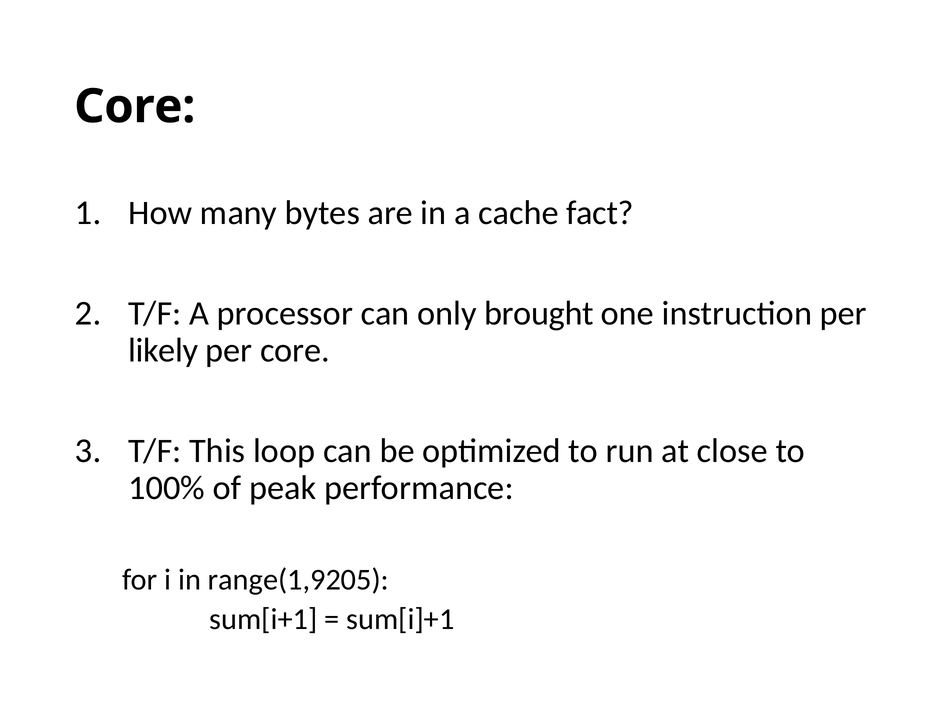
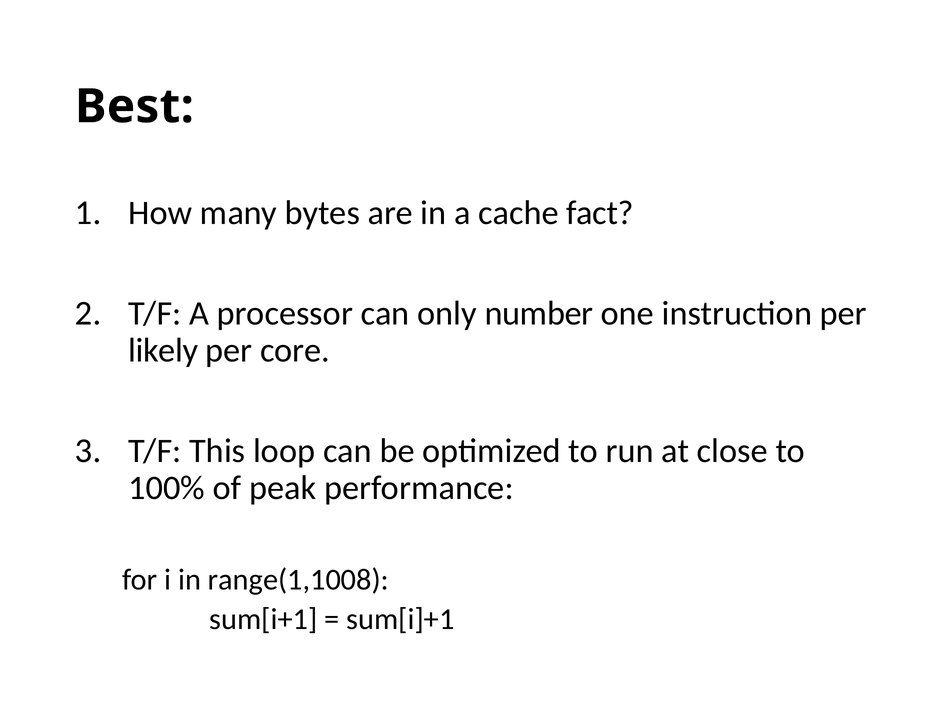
Core at (135, 107): Core -> Best
brought: brought -> number
range(1,9205: range(1,9205 -> range(1,1008
